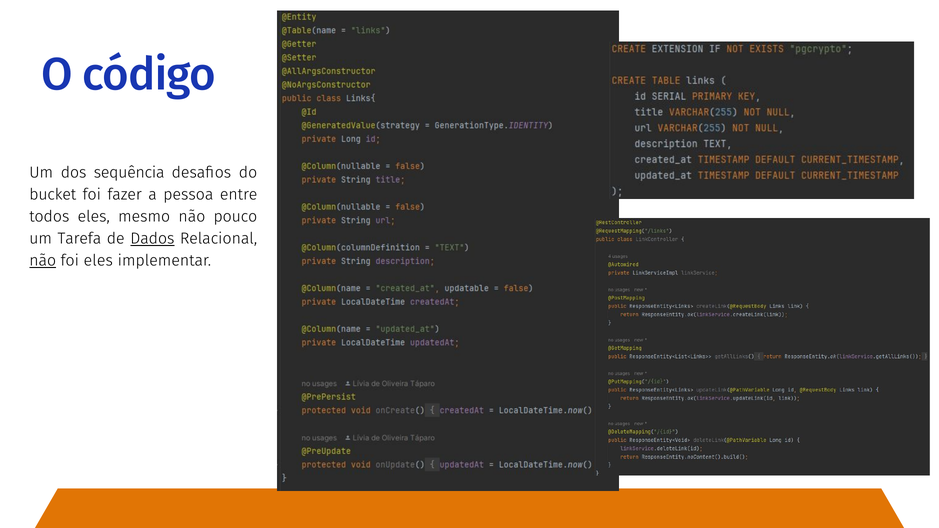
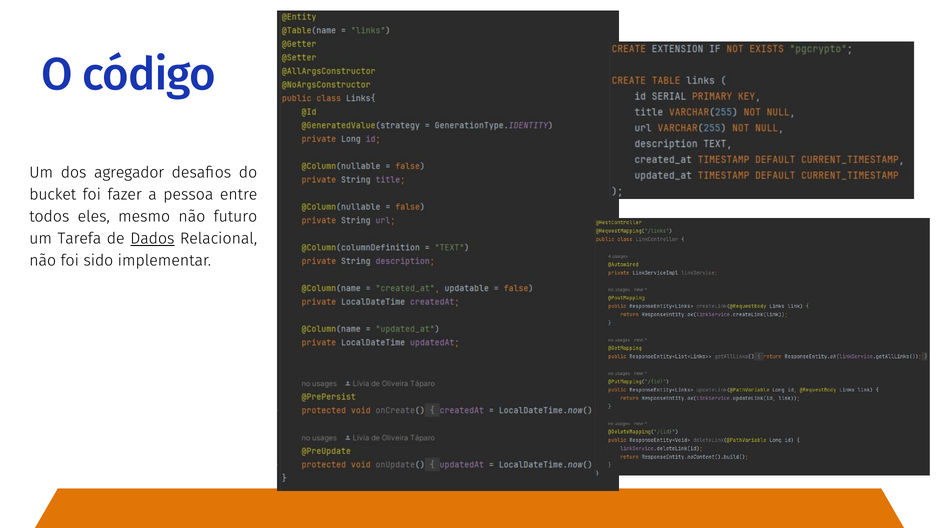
sequência: sequência -> agregador
pouco: pouco -> futuro
não at (43, 261) underline: present -> none
foi eles: eles -> sido
